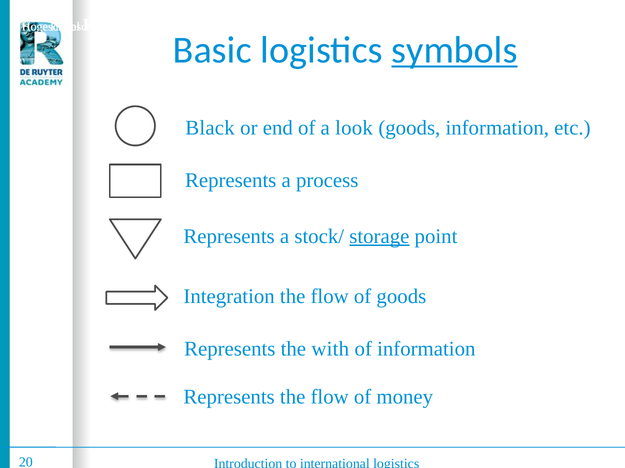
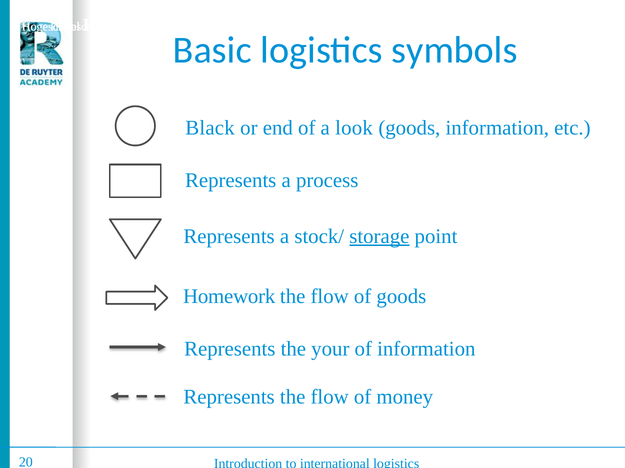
symbols underline: present -> none
Integration: Integration -> Homework
with: with -> your
